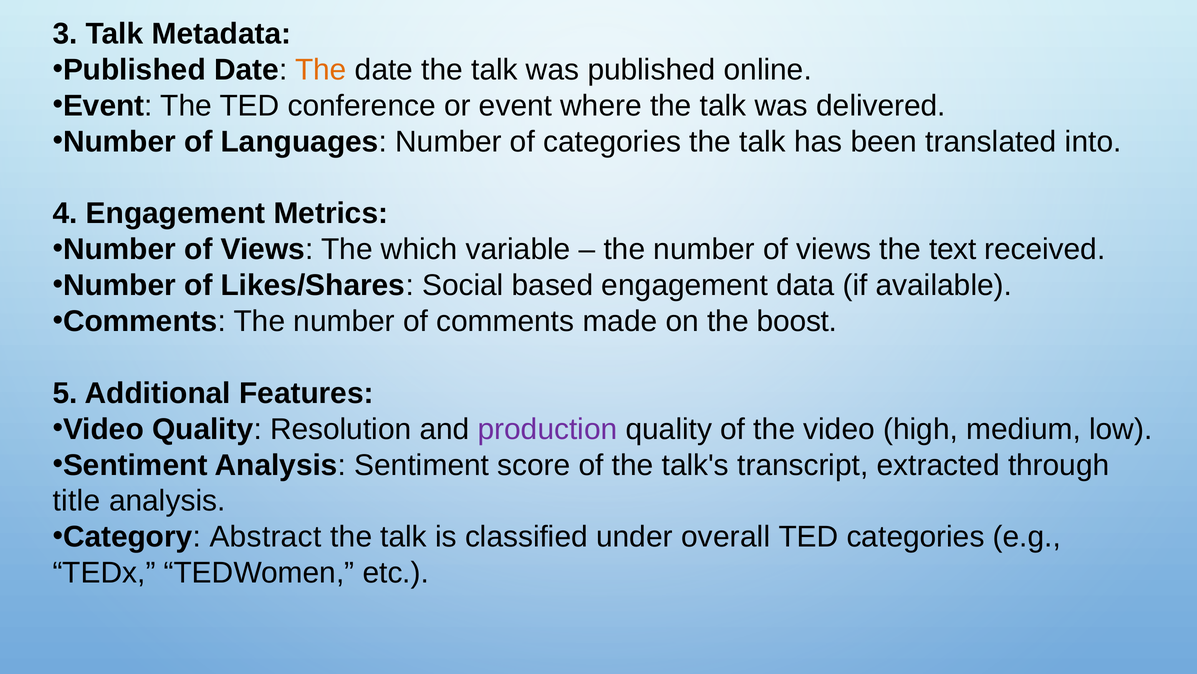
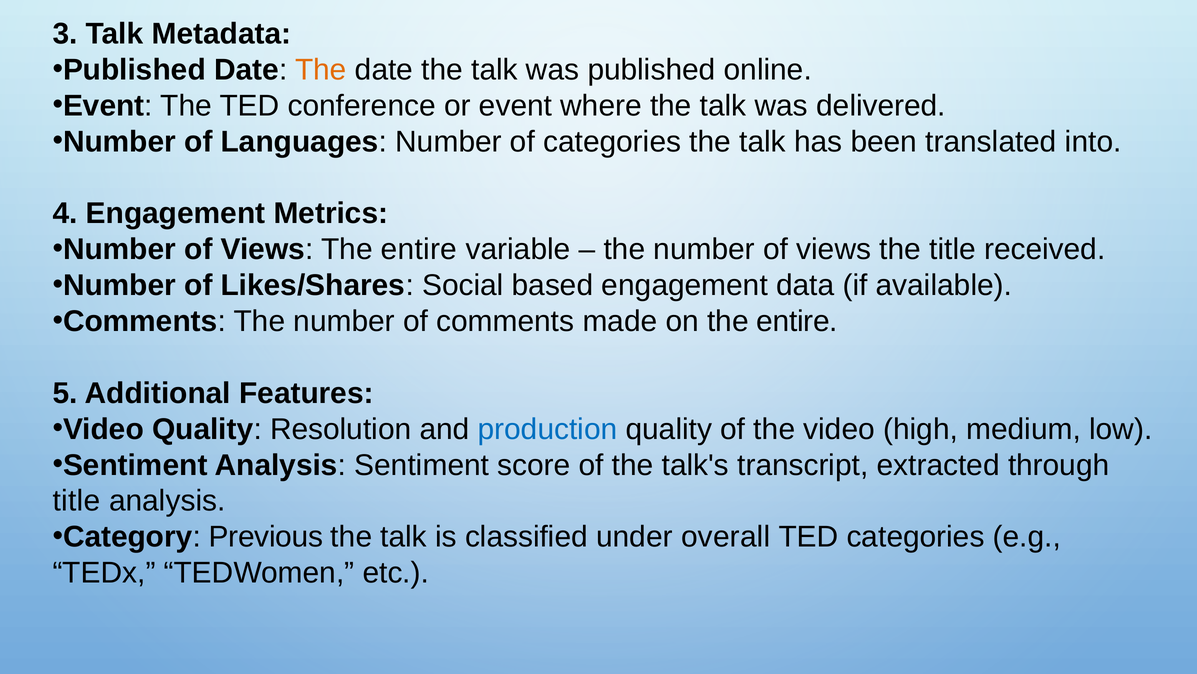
Views The which: which -> entire
the text: text -> title
on the boost: boost -> entire
production colour: purple -> blue
Abstract: Abstract -> Previous
